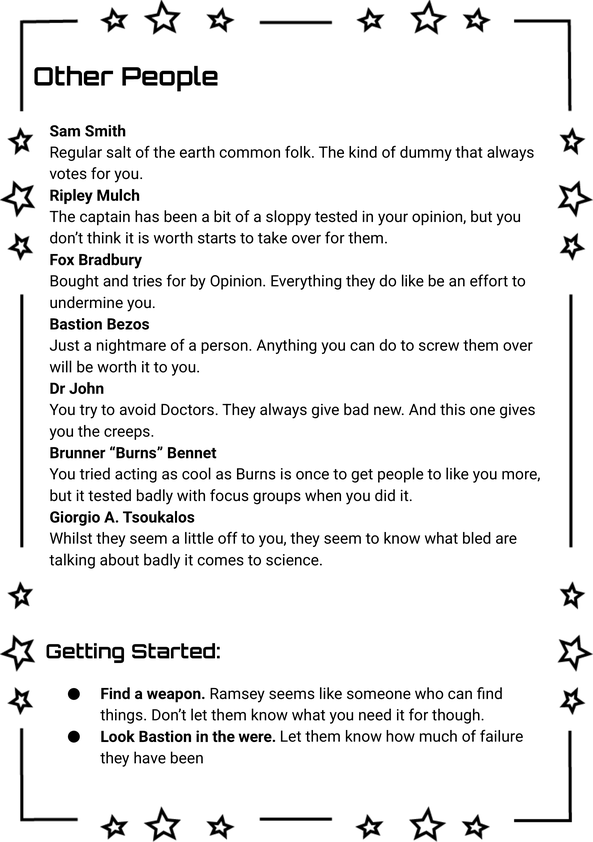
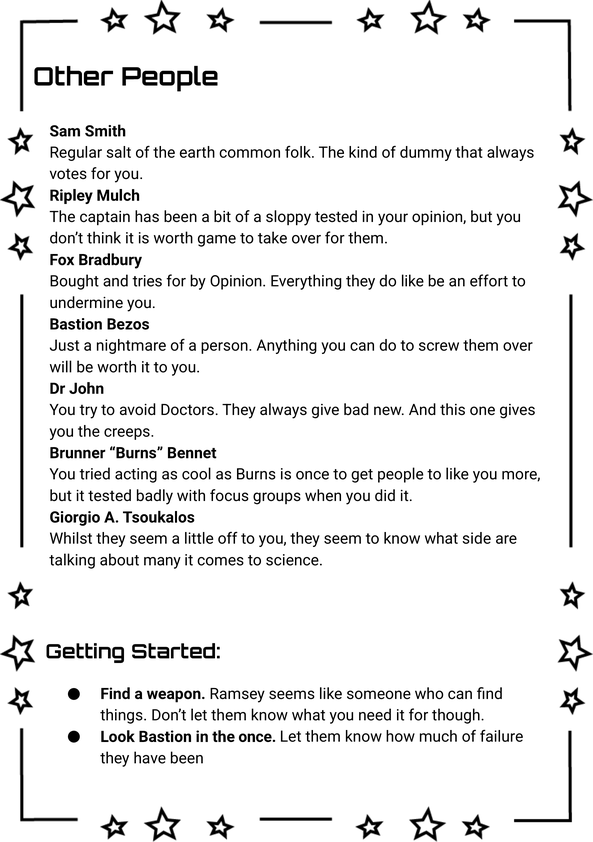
starts: starts -> game
bled: bled -> side
about badly: badly -> many
the were: were -> once
